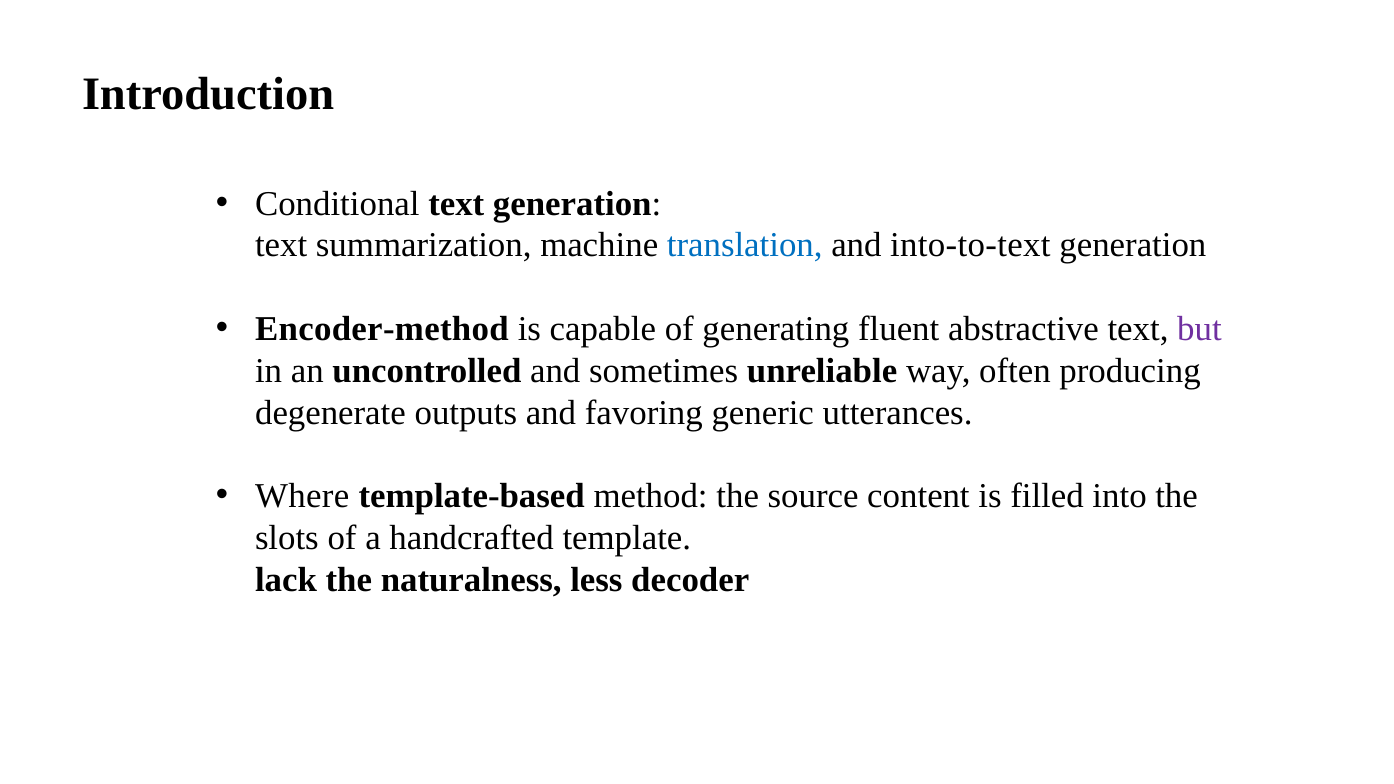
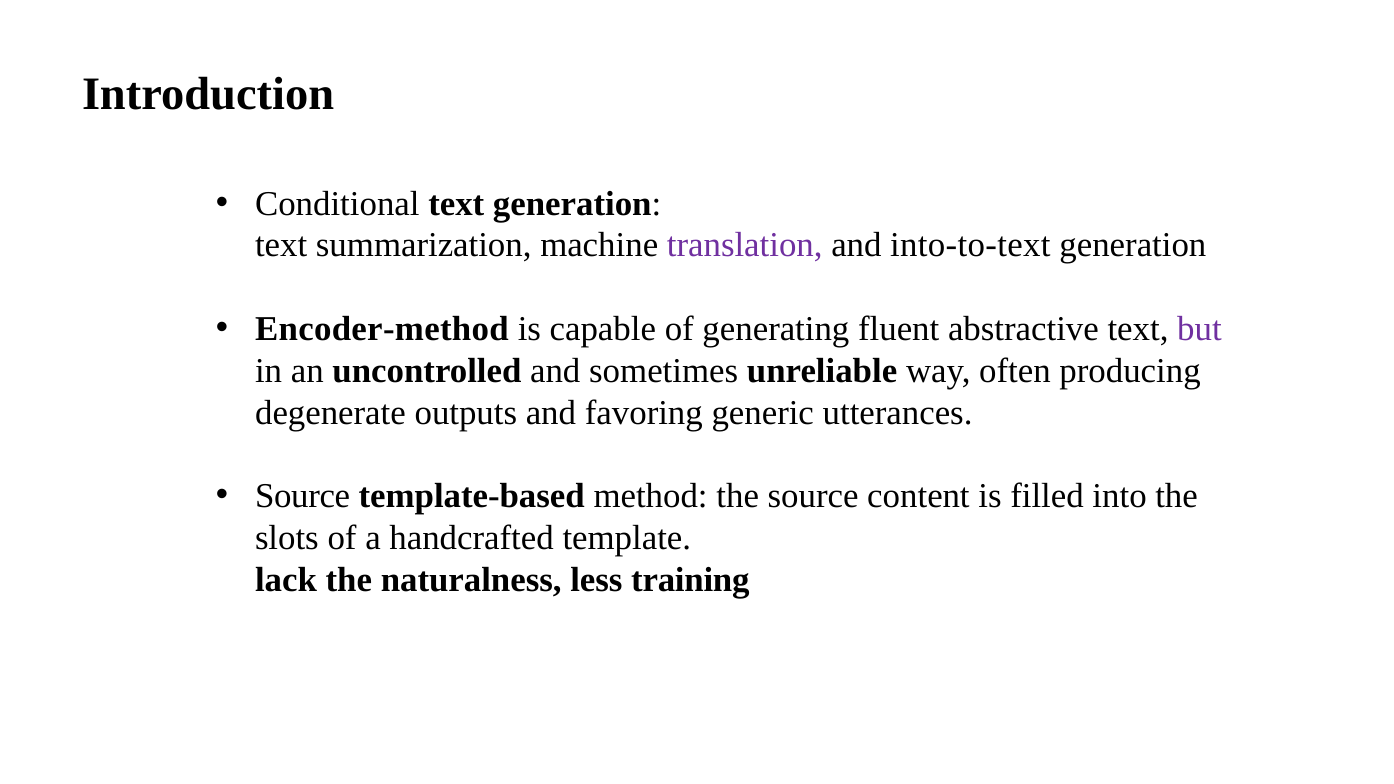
translation colour: blue -> purple
Where at (302, 496): Where -> Source
decoder: decoder -> training
